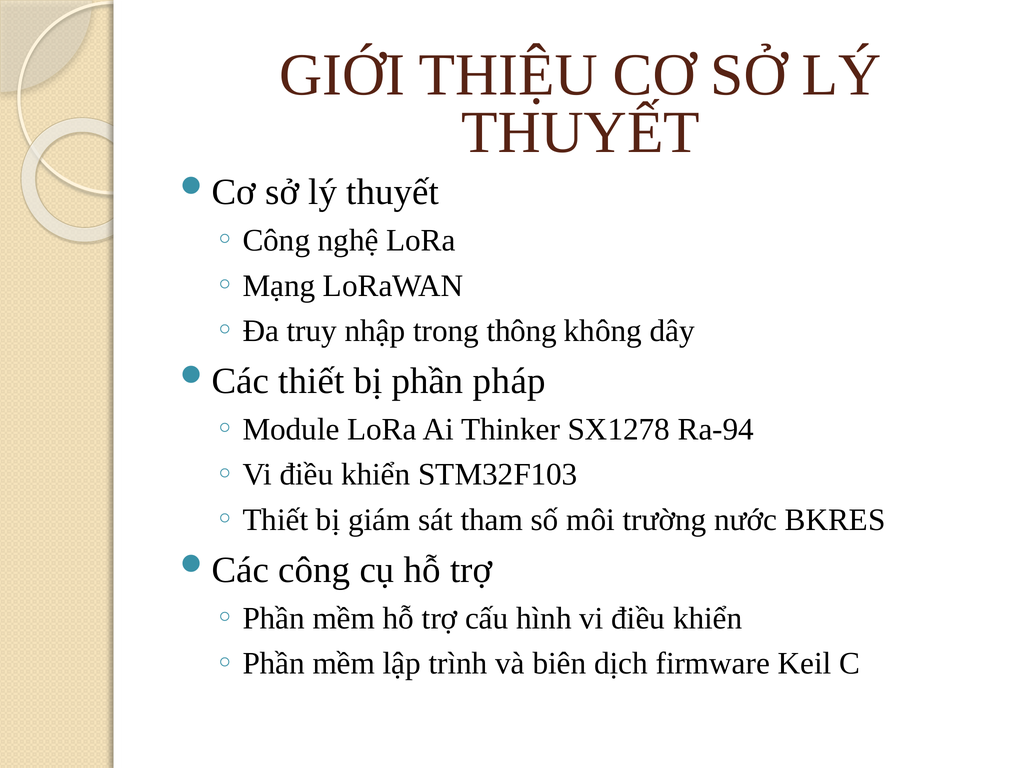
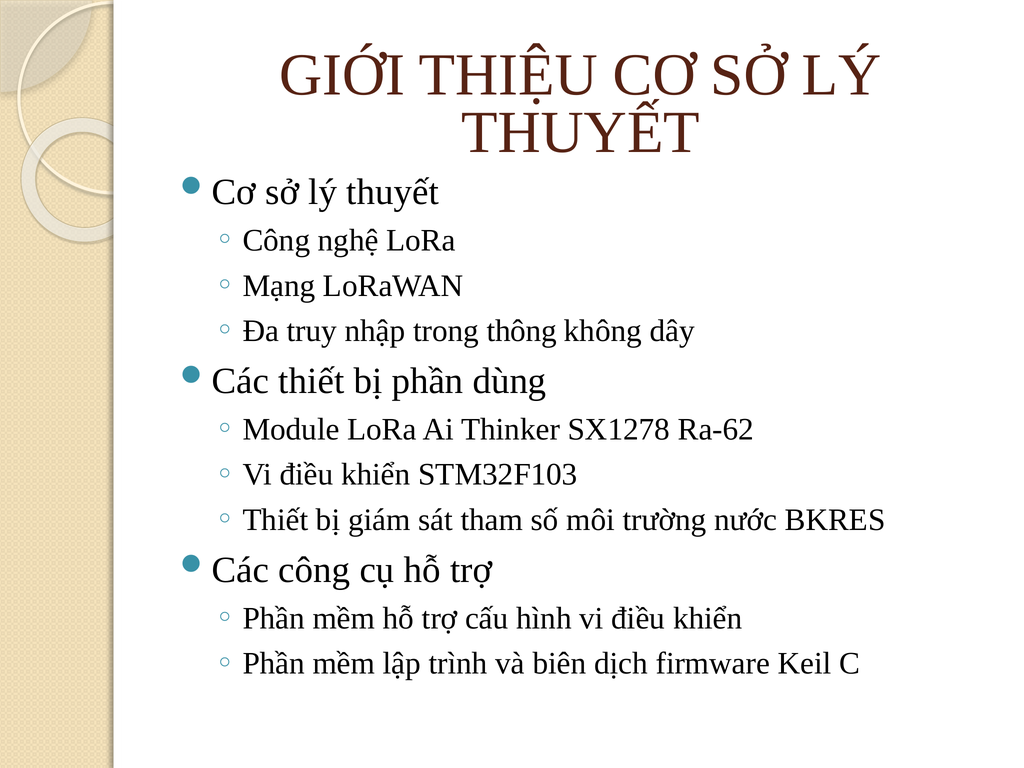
pháp: pháp -> dùng
Ra-94: Ra-94 -> Ra-62
